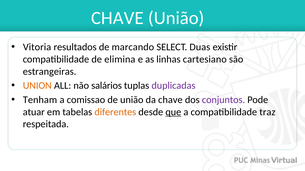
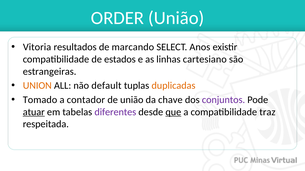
CHAVE at (117, 18): CHAVE -> ORDER
Duas: Duas -> Anos
elimina: elimina -> estados
salários: salários -> default
duplicadas colour: purple -> orange
Tenham: Tenham -> Tomado
comissao: comissao -> contador
atuar underline: none -> present
diferentes colour: orange -> purple
